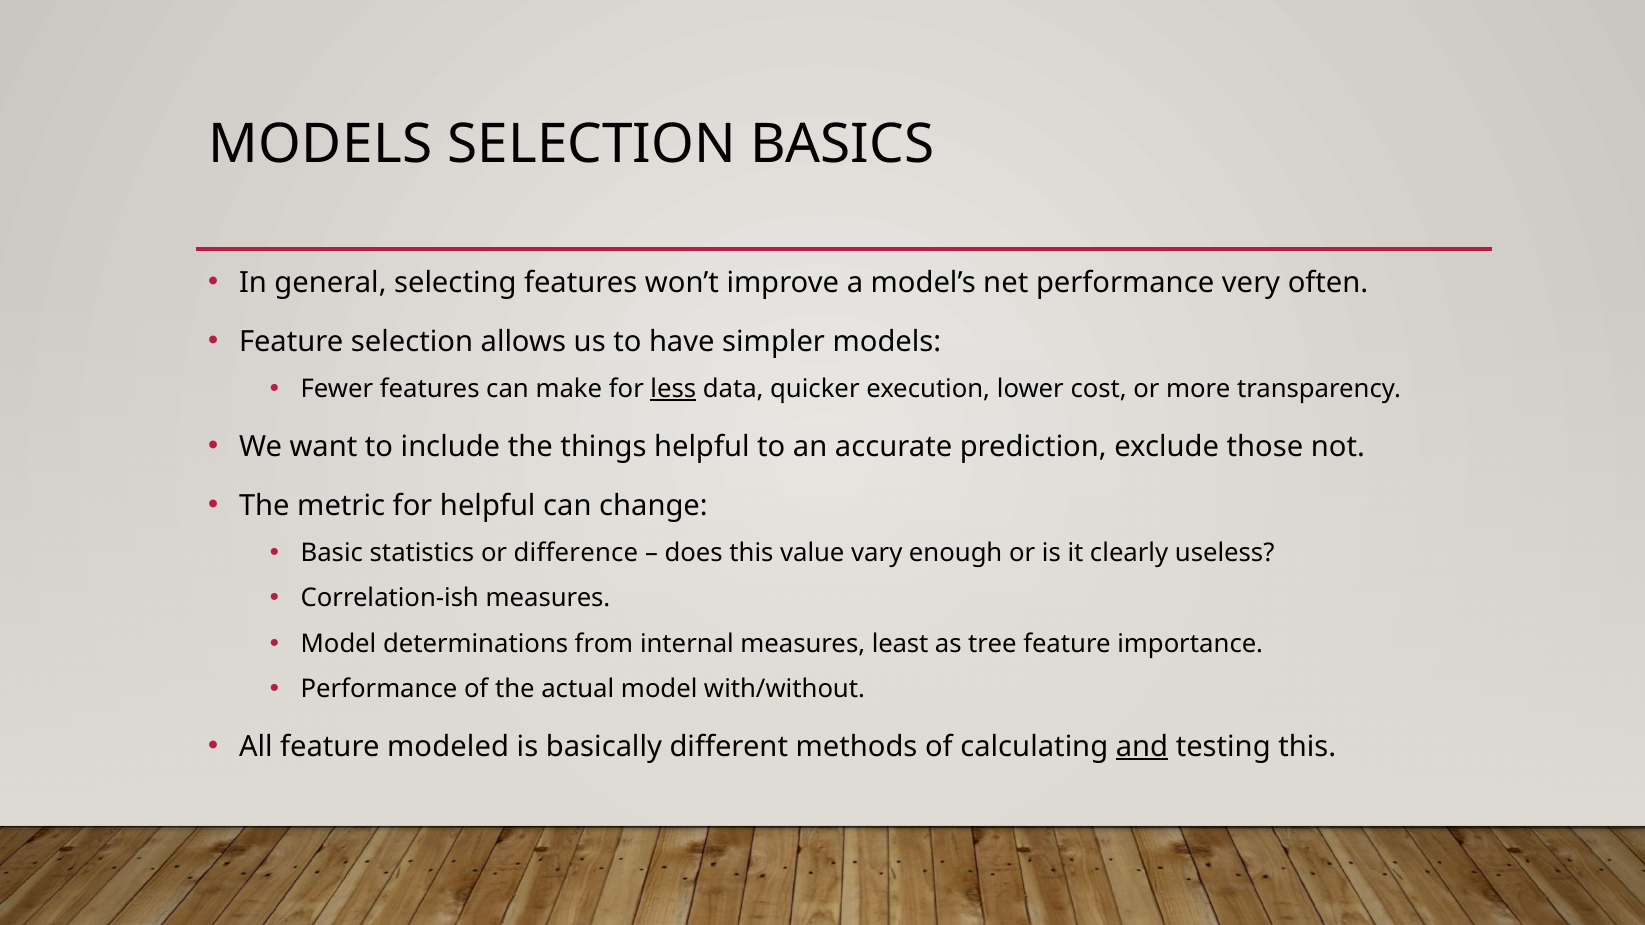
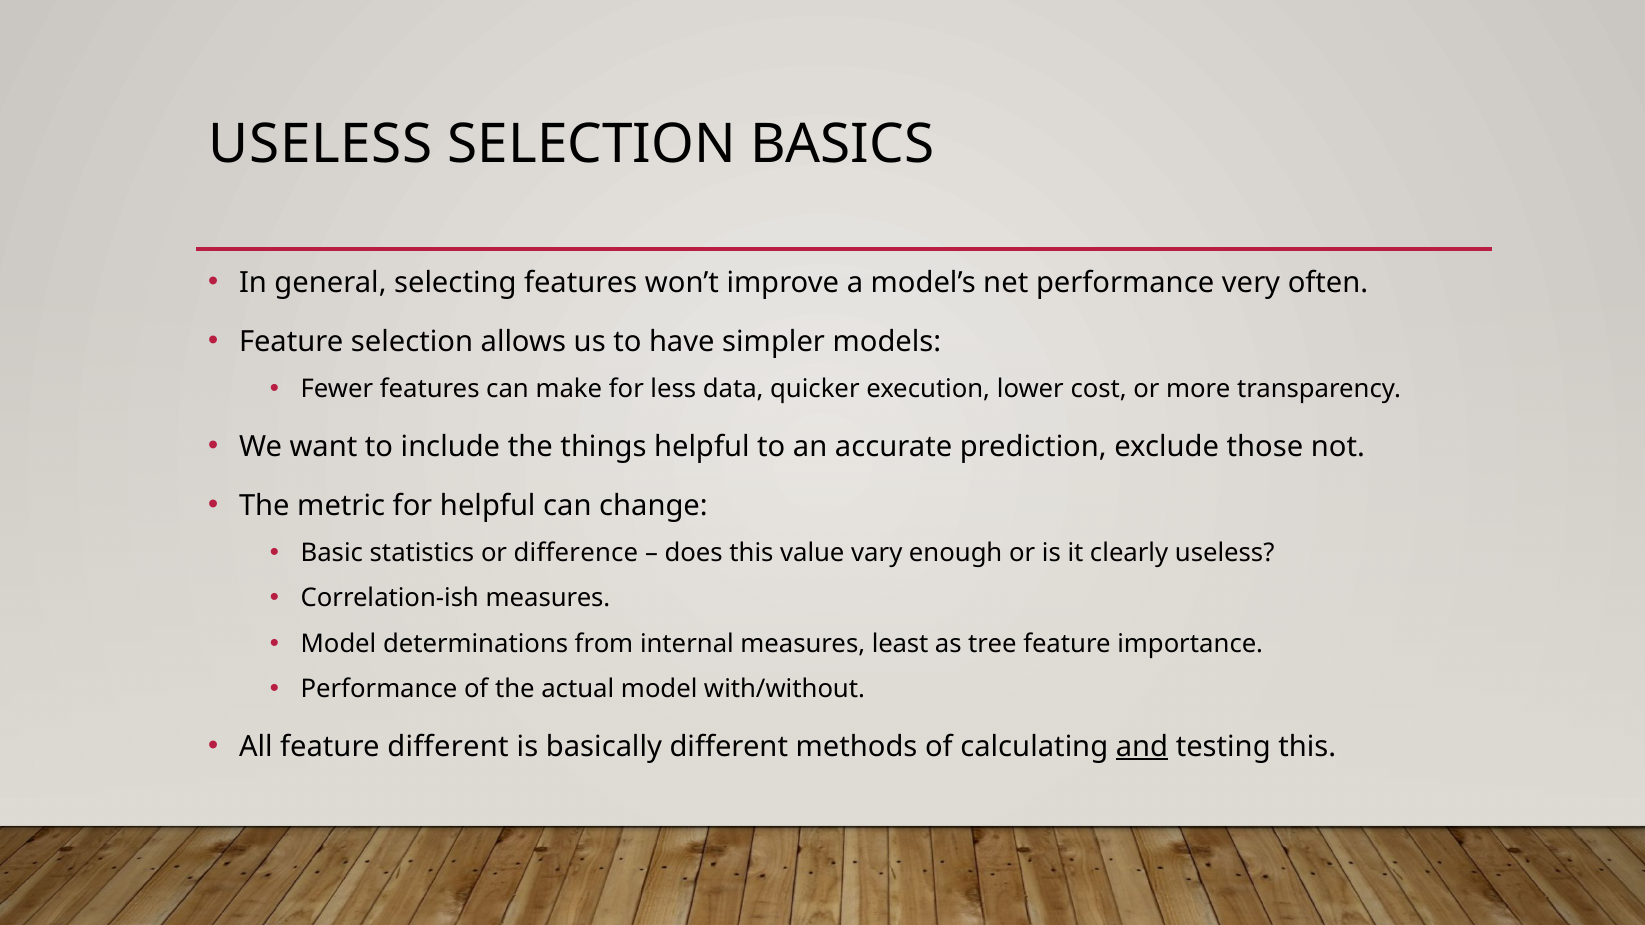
MODELS at (321, 144): MODELS -> USELESS
less underline: present -> none
feature modeled: modeled -> different
